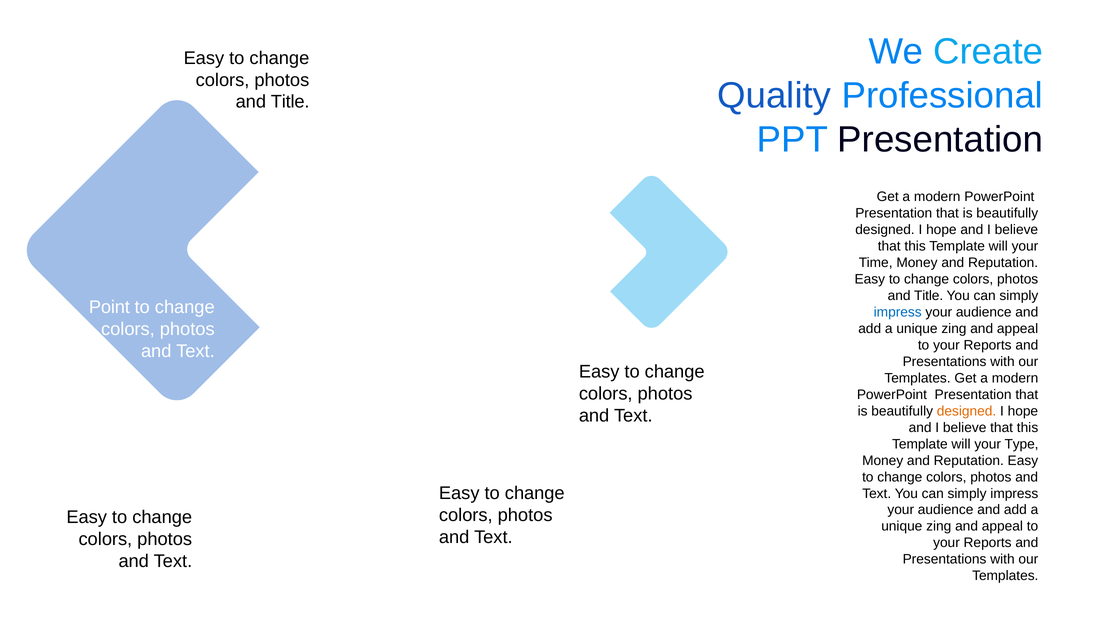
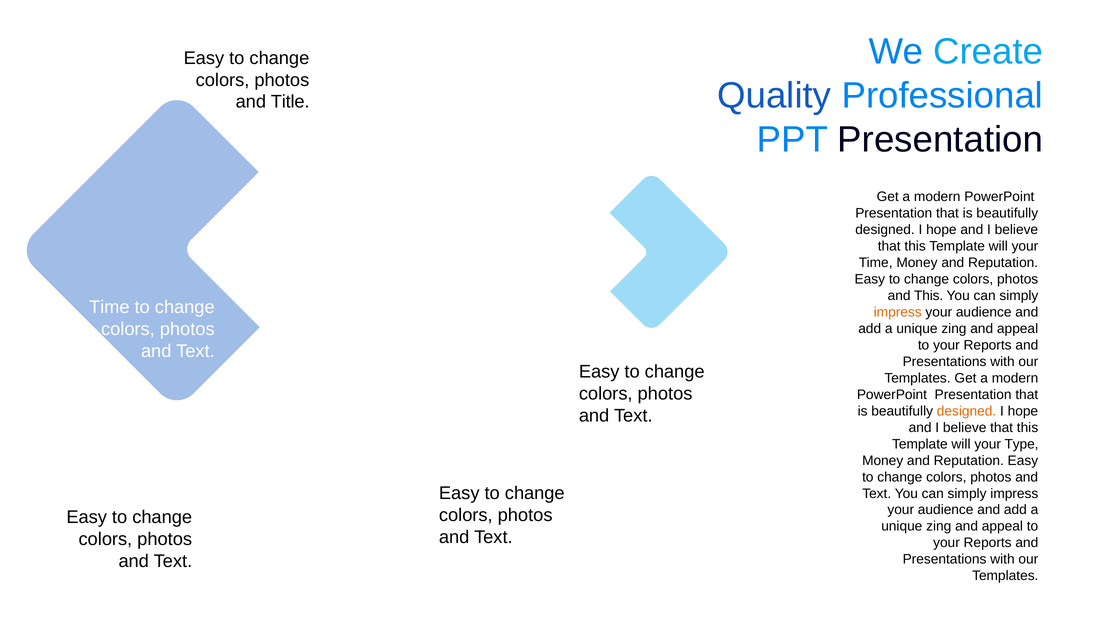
Title at (929, 296): Title -> This
Point at (109, 307): Point -> Time
impress at (898, 312) colour: blue -> orange
